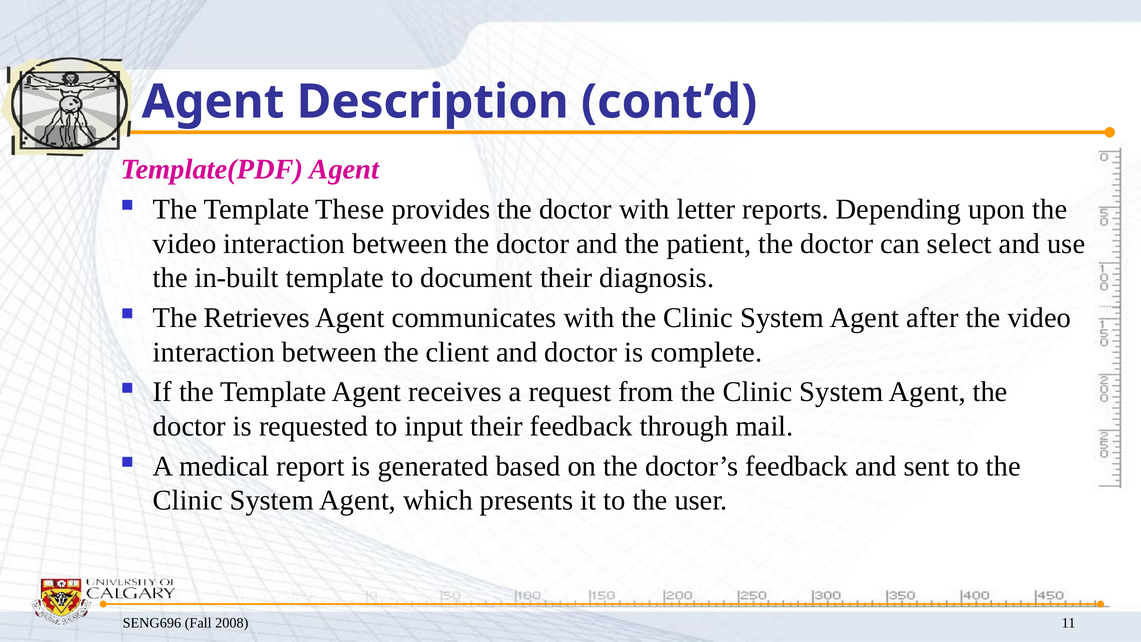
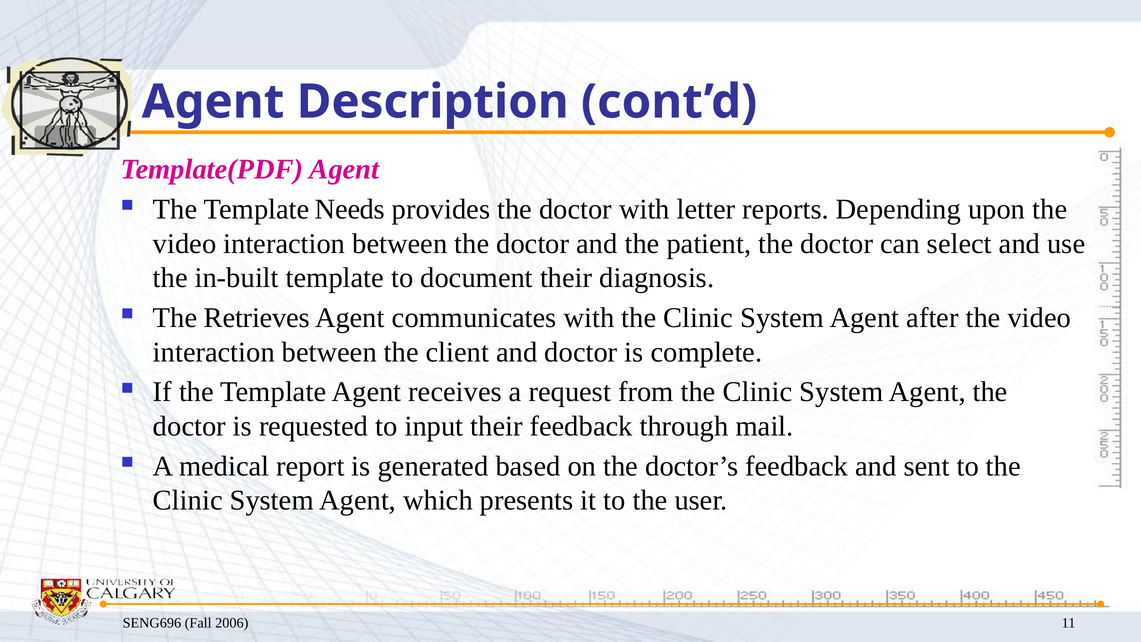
These: These -> Needs
2008: 2008 -> 2006
